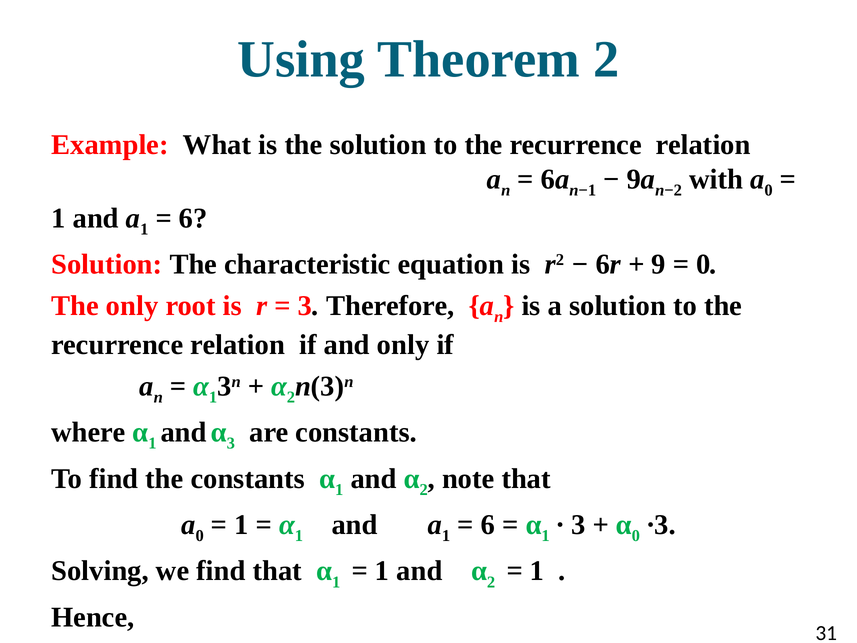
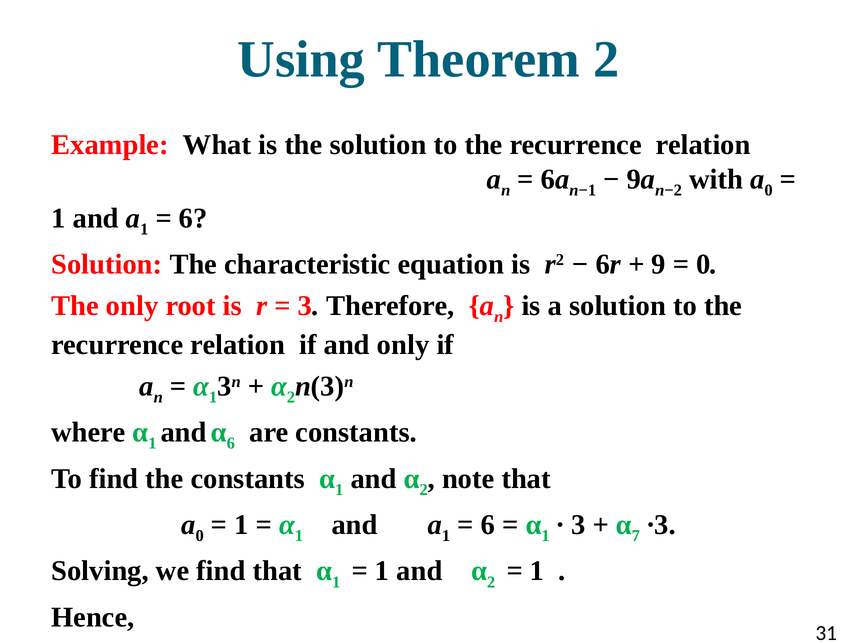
3 at (231, 443): 3 -> 6
0 at (636, 536): 0 -> 7
